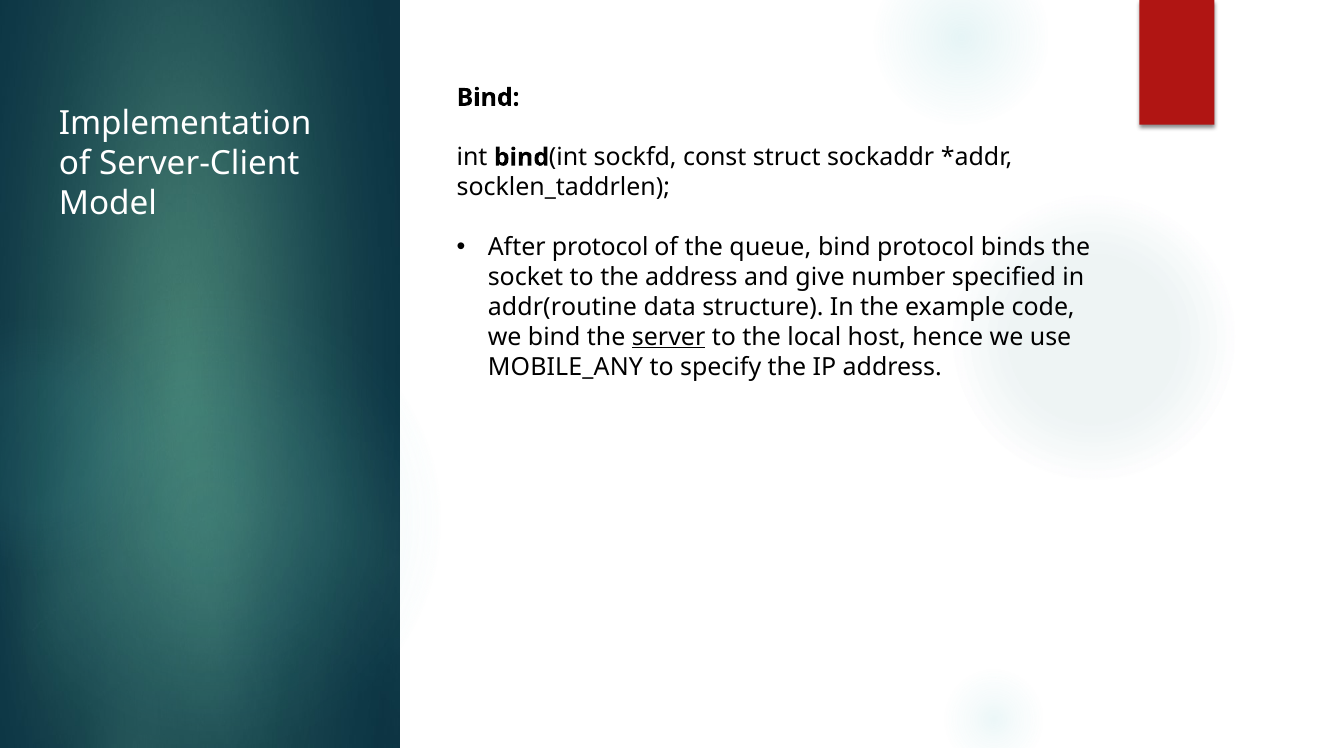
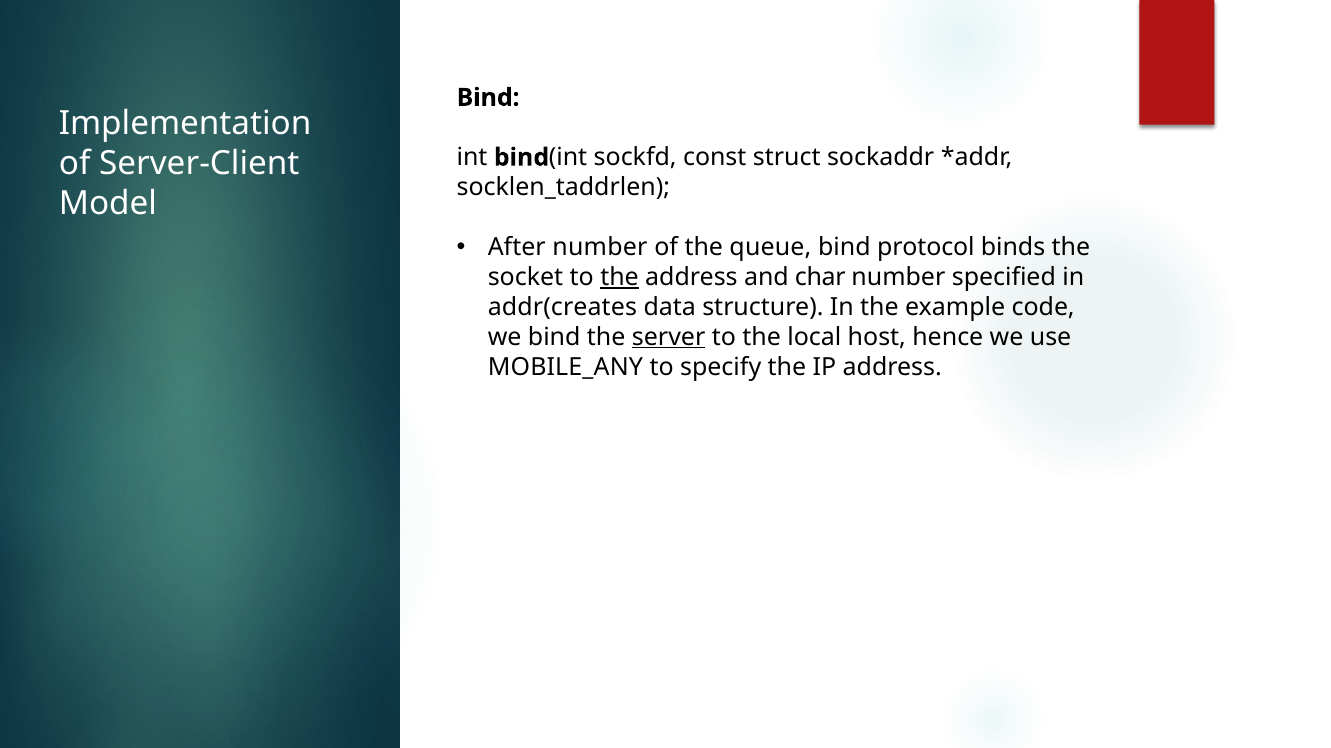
After protocol: protocol -> number
the at (620, 277) underline: none -> present
give: give -> char
addr(routine: addr(routine -> addr(creates
